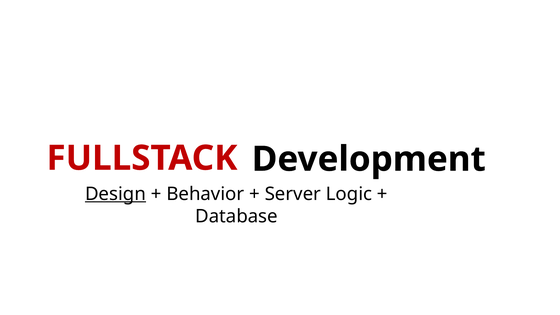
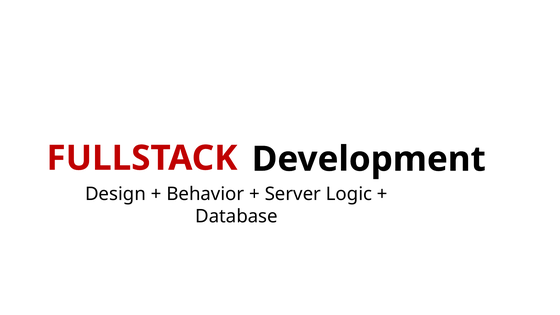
Design underline: present -> none
